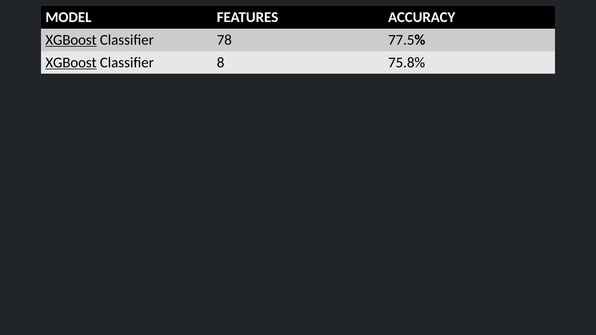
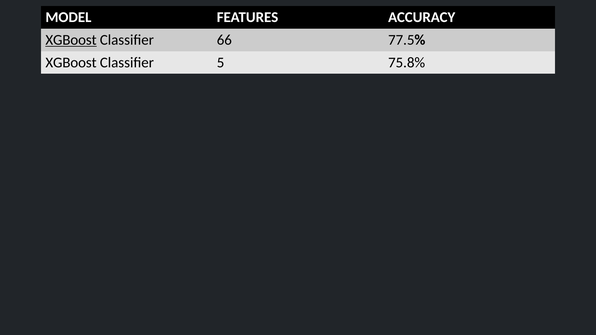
78: 78 -> 66
XGBoost at (71, 63) underline: present -> none
8: 8 -> 5
